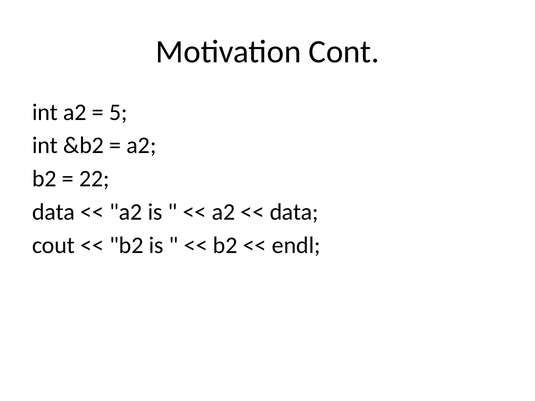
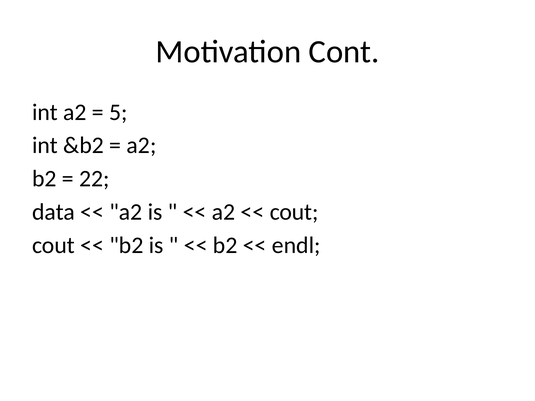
data at (294, 212): data -> cout
